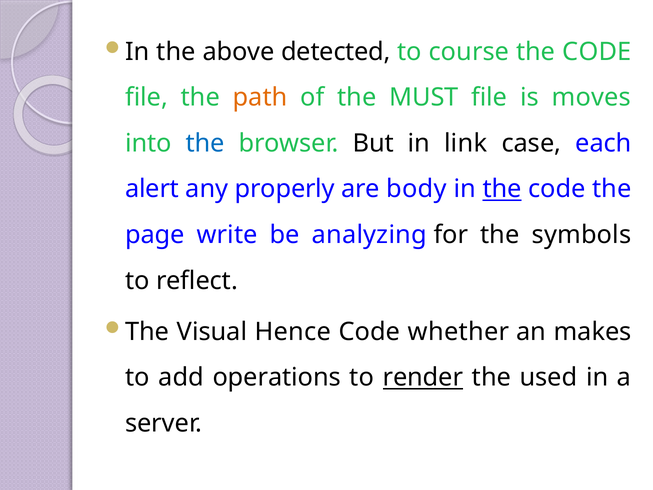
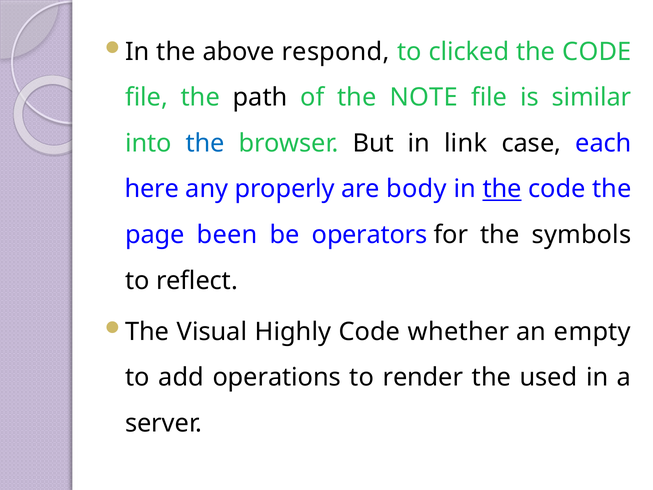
detected: detected -> respond
course: course -> clicked
path colour: orange -> black
MUST: MUST -> NOTE
moves: moves -> similar
alert: alert -> here
write: write -> been
analyzing: analyzing -> operators
Hence: Hence -> Highly
makes: makes -> empty
render underline: present -> none
